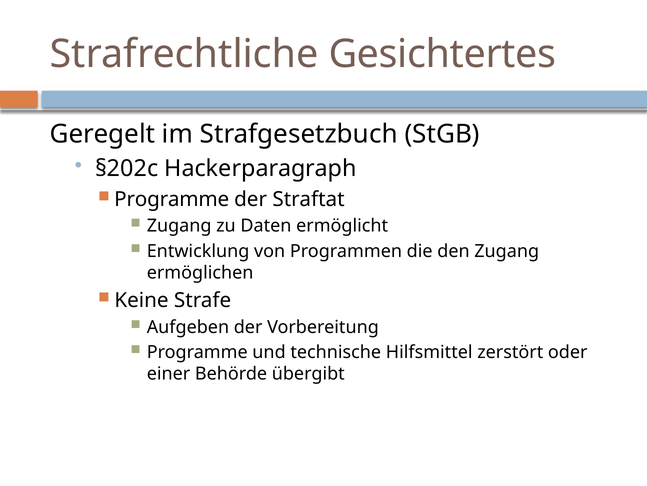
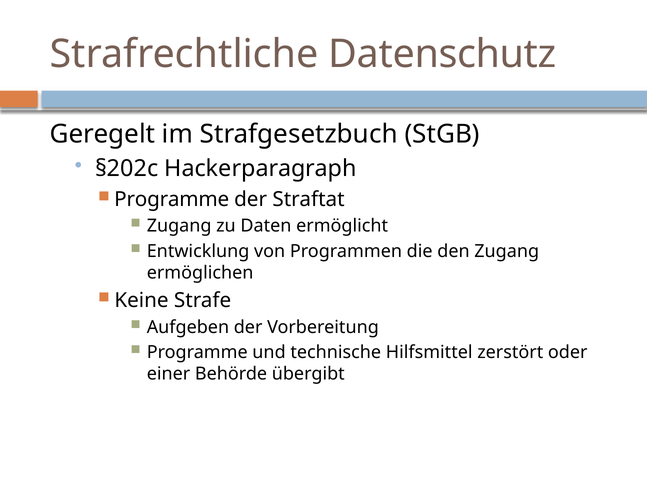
Gesichtertes: Gesichtertes -> Datenschutz
